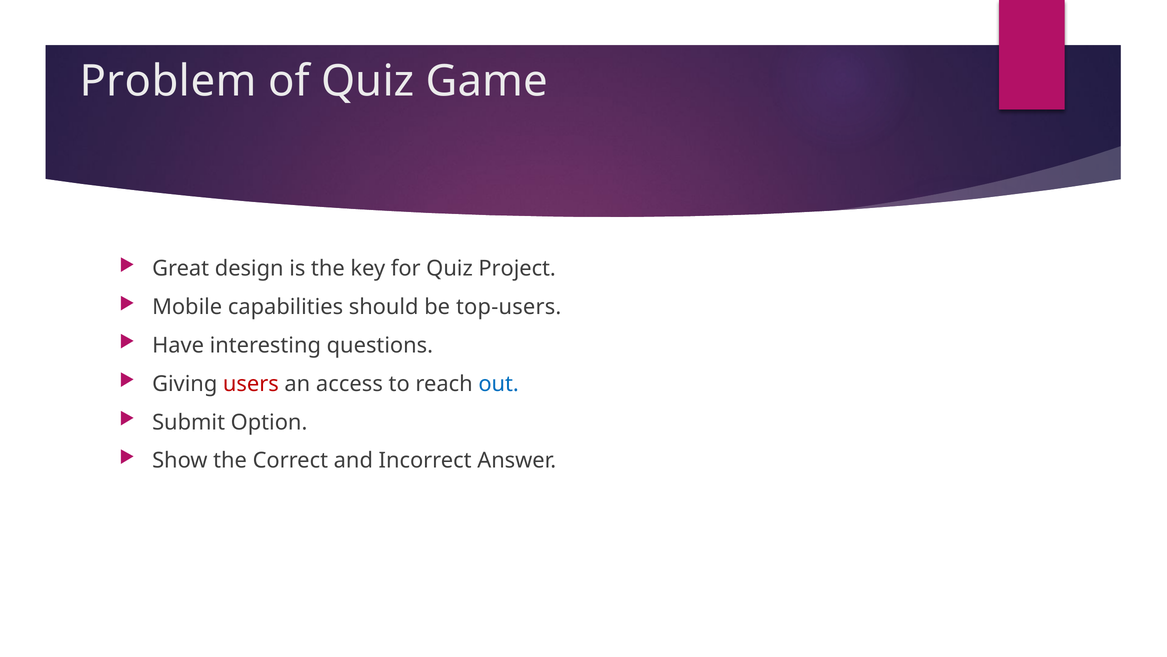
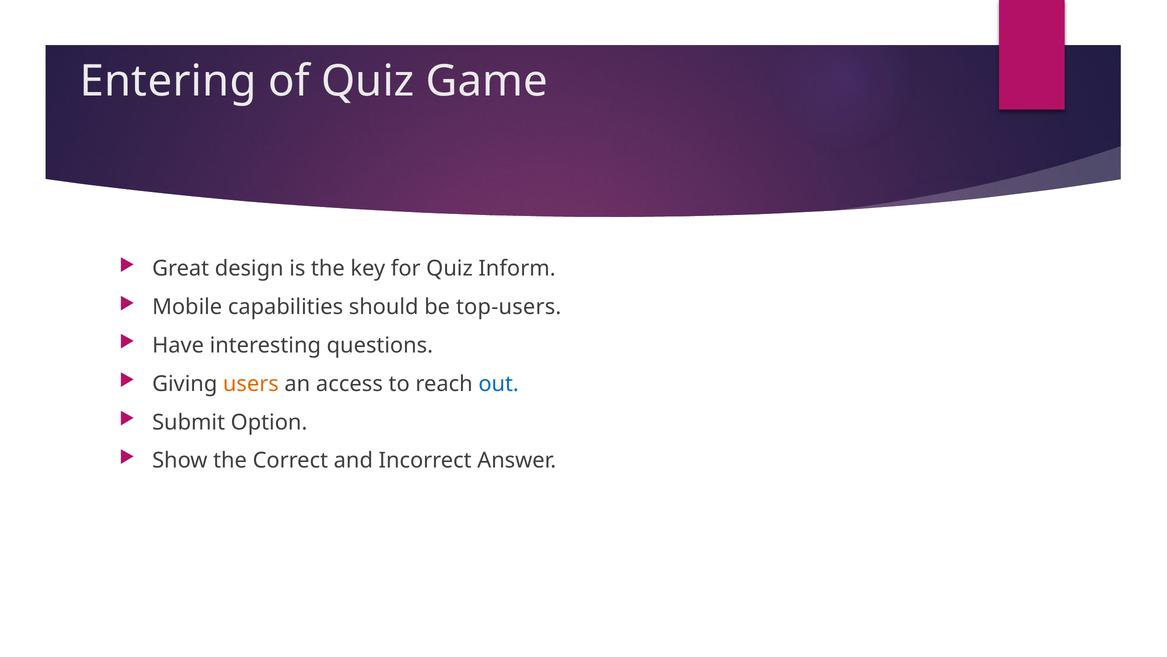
Problem: Problem -> Entering
Project: Project -> Inform
users colour: red -> orange
